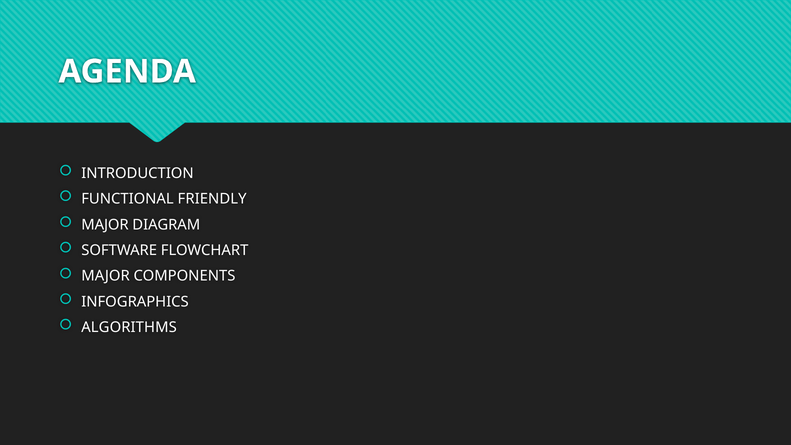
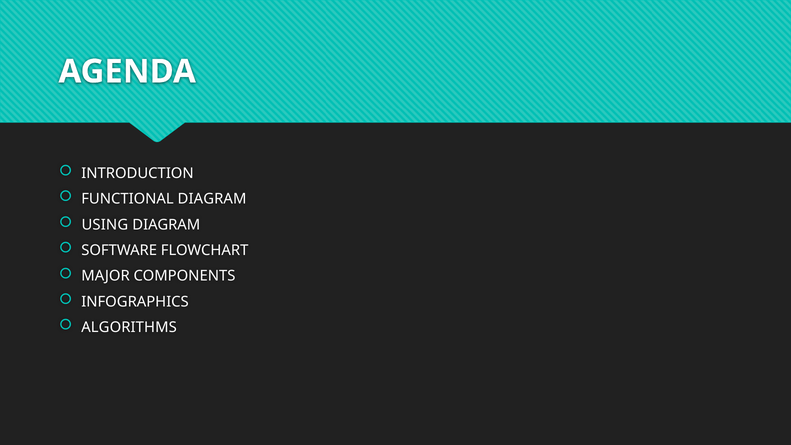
FUNCTIONAL FRIENDLY: FRIENDLY -> DIAGRAM
MAJOR at (105, 225): MAJOR -> USING
